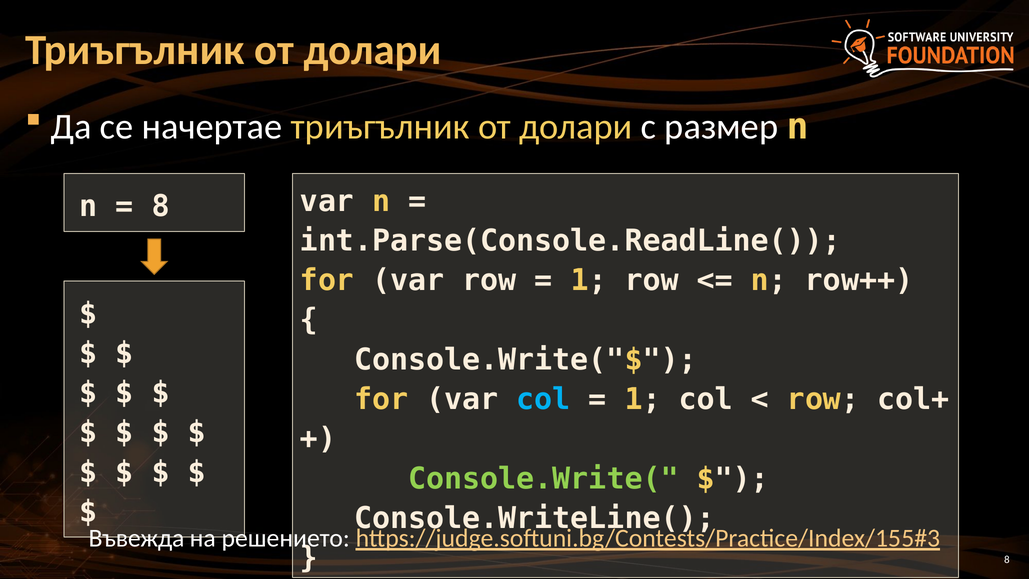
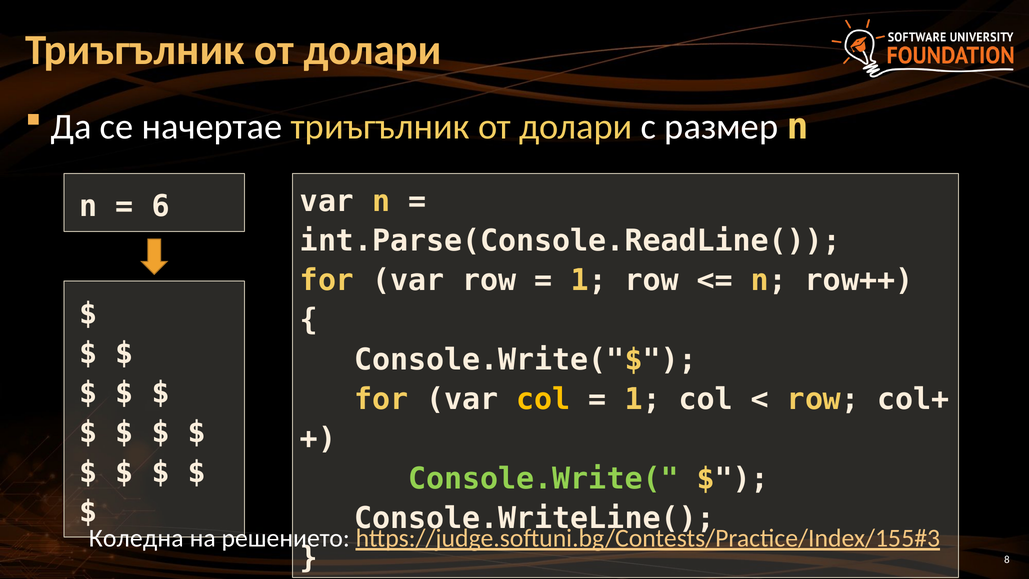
8 at (161, 206): 8 -> 6
col at (543, 399) colour: light blue -> yellow
Въвежда: Въвежда -> Коледна
